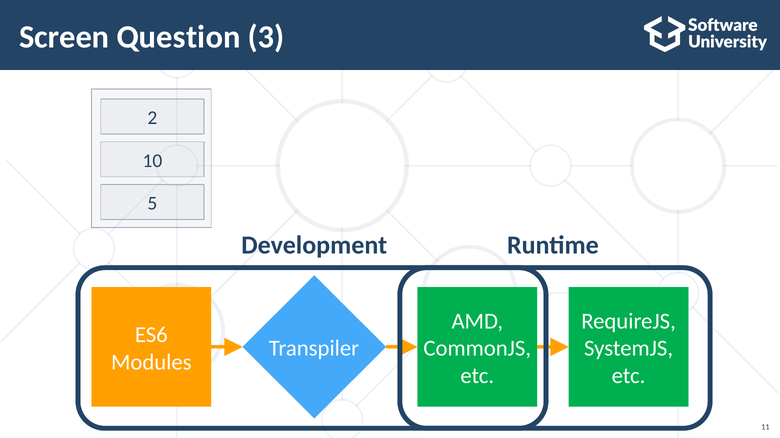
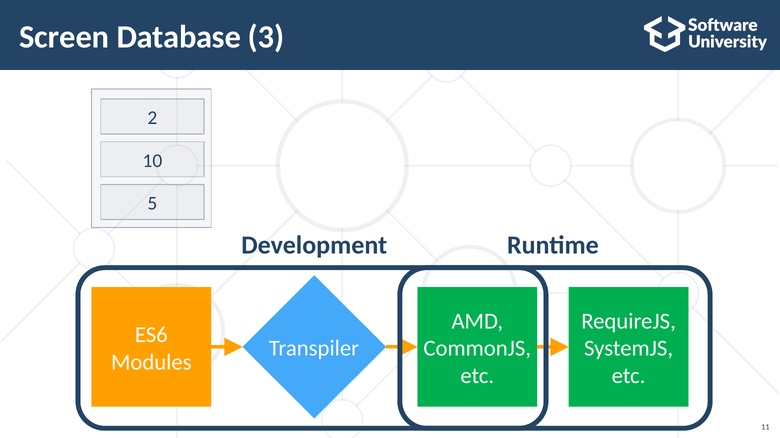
Question: Question -> Database
